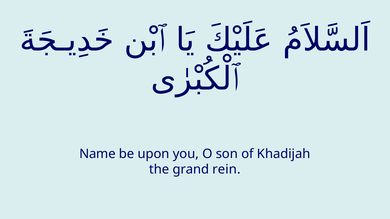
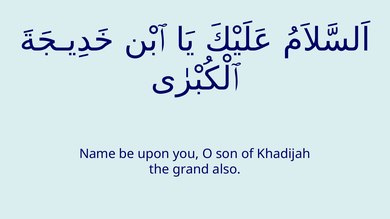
rein: rein -> also
